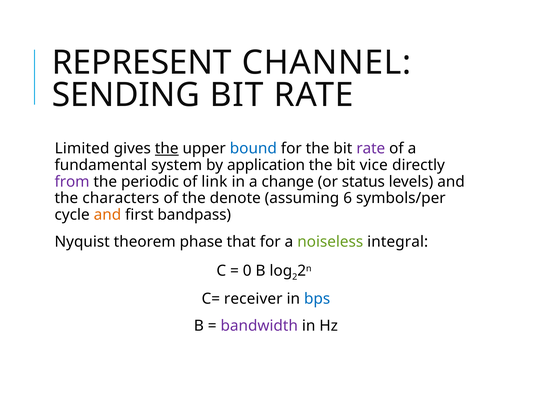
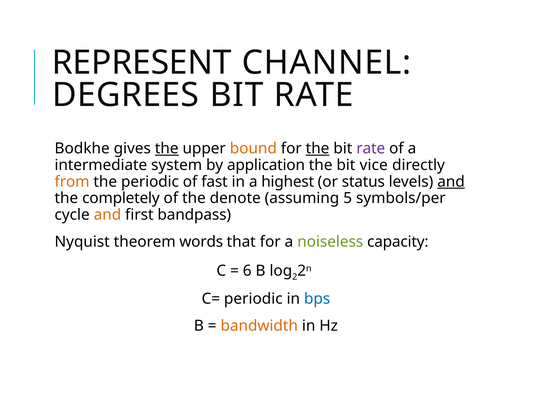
SENDING: SENDING -> DEGREES
Limited: Limited -> Bodkhe
bound colour: blue -> orange
the at (318, 149) underline: none -> present
fundamental: fundamental -> intermediate
from colour: purple -> orange
link: link -> fast
change: change -> highest
and at (451, 182) underline: none -> present
characters: characters -> completely
6: 6 -> 5
phase: phase -> words
integral: integral -> capacity
0: 0 -> 6
C= receiver: receiver -> periodic
bandwidth colour: purple -> orange
